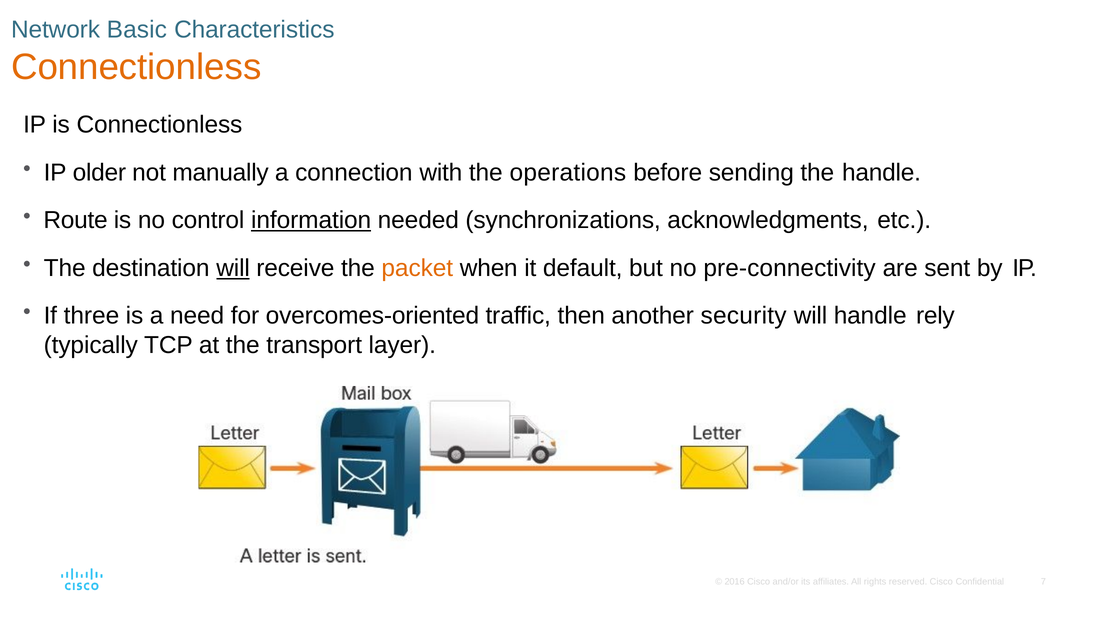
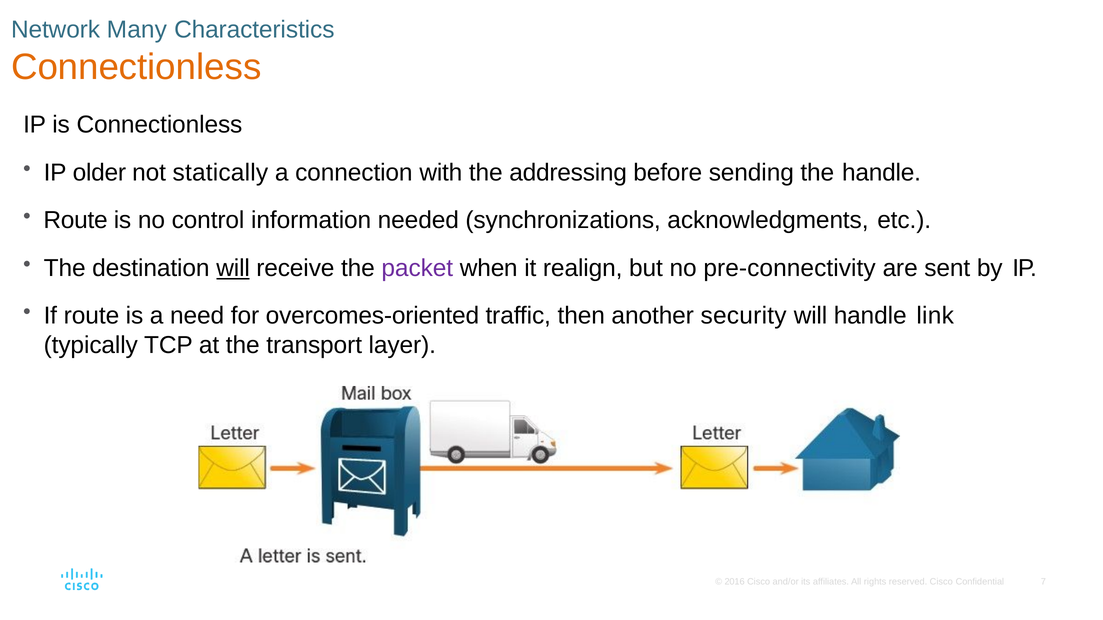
Basic: Basic -> Many
manually: manually -> statically
operations: operations -> addressing
information underline: present -> none
packet colour: orange -> purple
default: default -> realign
If three: three -> route
rely: rely -> link
